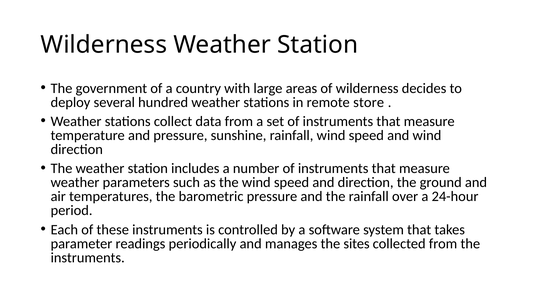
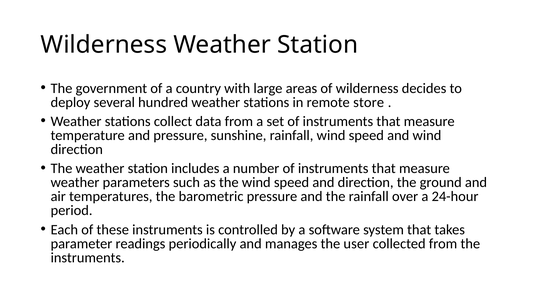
sites: sites -> user
